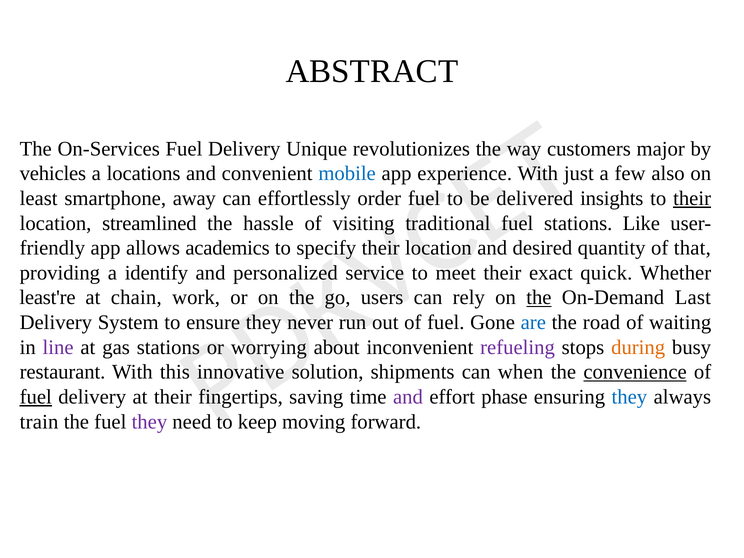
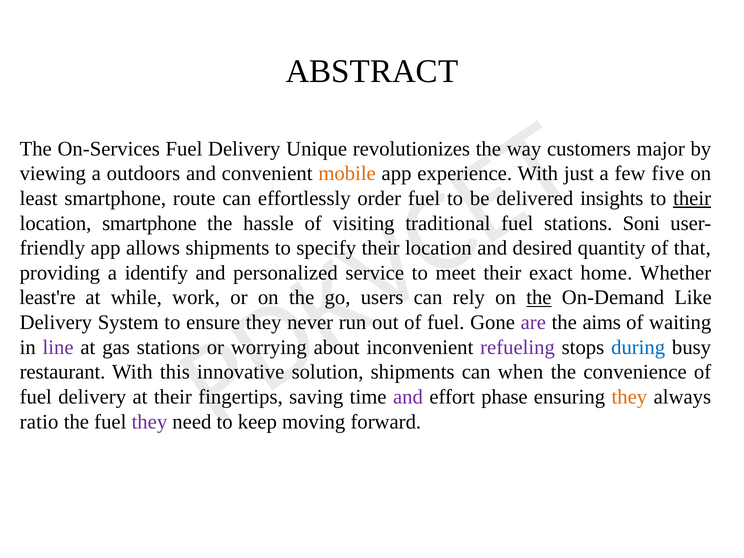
vehicles: vehicles -> viewing
locations: locations -> outdoors
mobile colour: blue -> orange
also: also -> five
away: away -> route
location streamlined: streamlined -> smartphone
Like: Like -> Soni
allows academics: academics -> shipments
quick: quick -> home
chain: chain -> while
Last: Last -> Like
are colour: blue -> purple
road: road -> aims
during colour: orange -> blue
convenience underline: present -> none
fuel at (36, 397) underline: present -> none
they at (629, 397) colour: blue -> orange
train: train -> ratio
